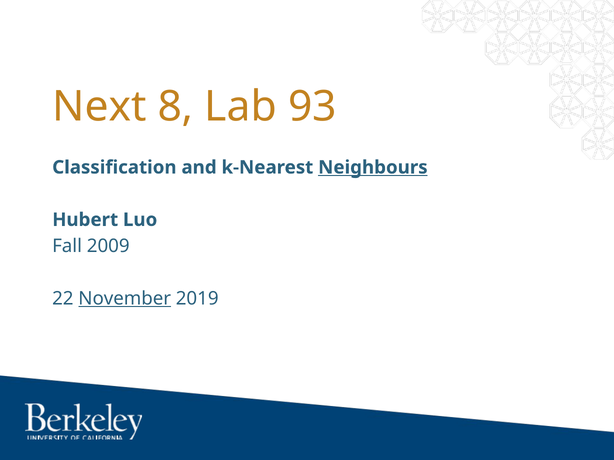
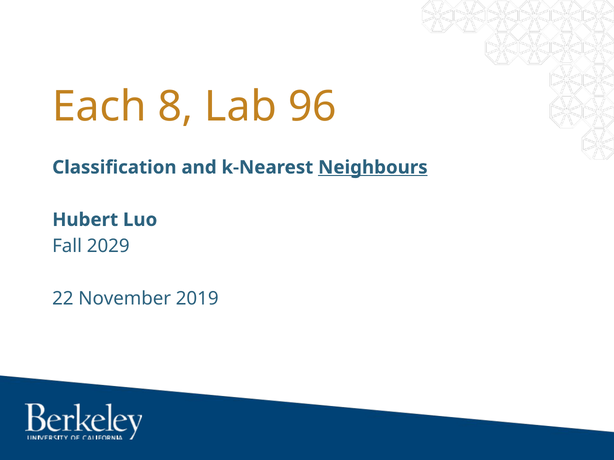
Next: Next -> Each
93: 93 -> 96
2009: 2009 -> 2029
November underline: present -> none
